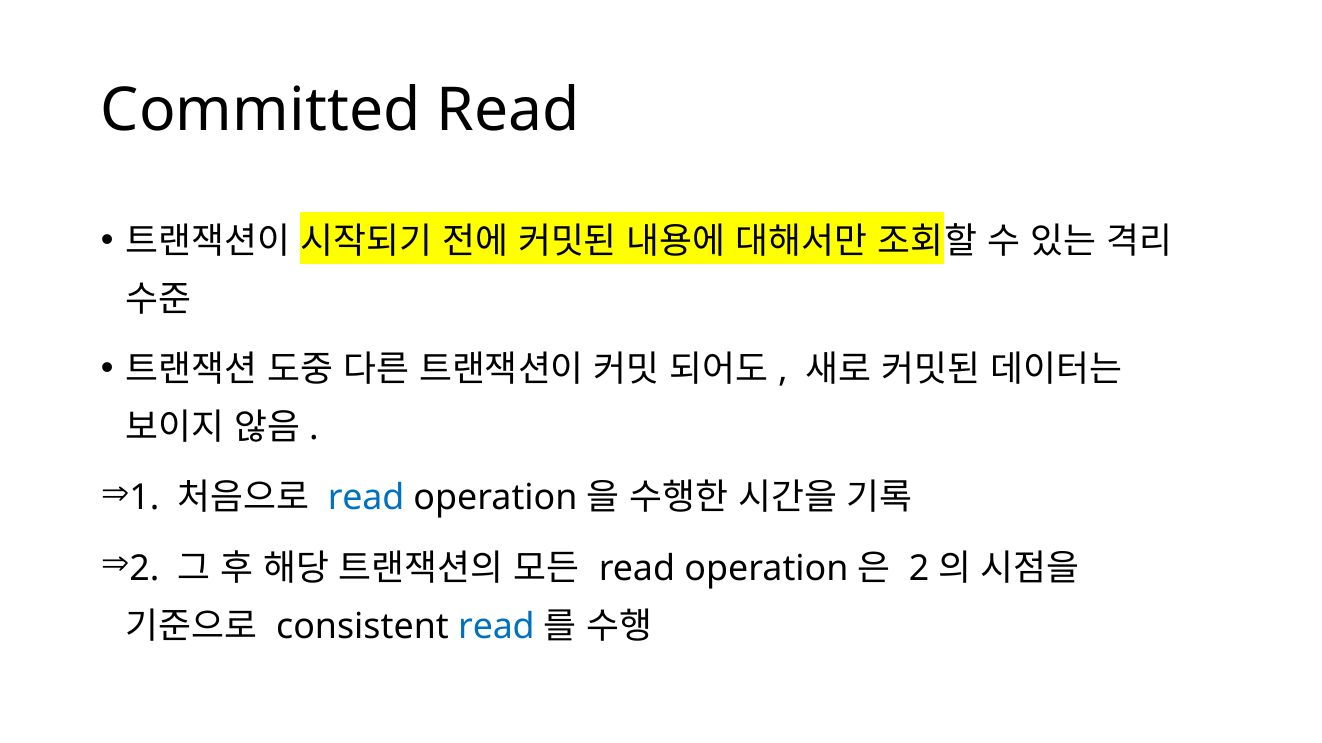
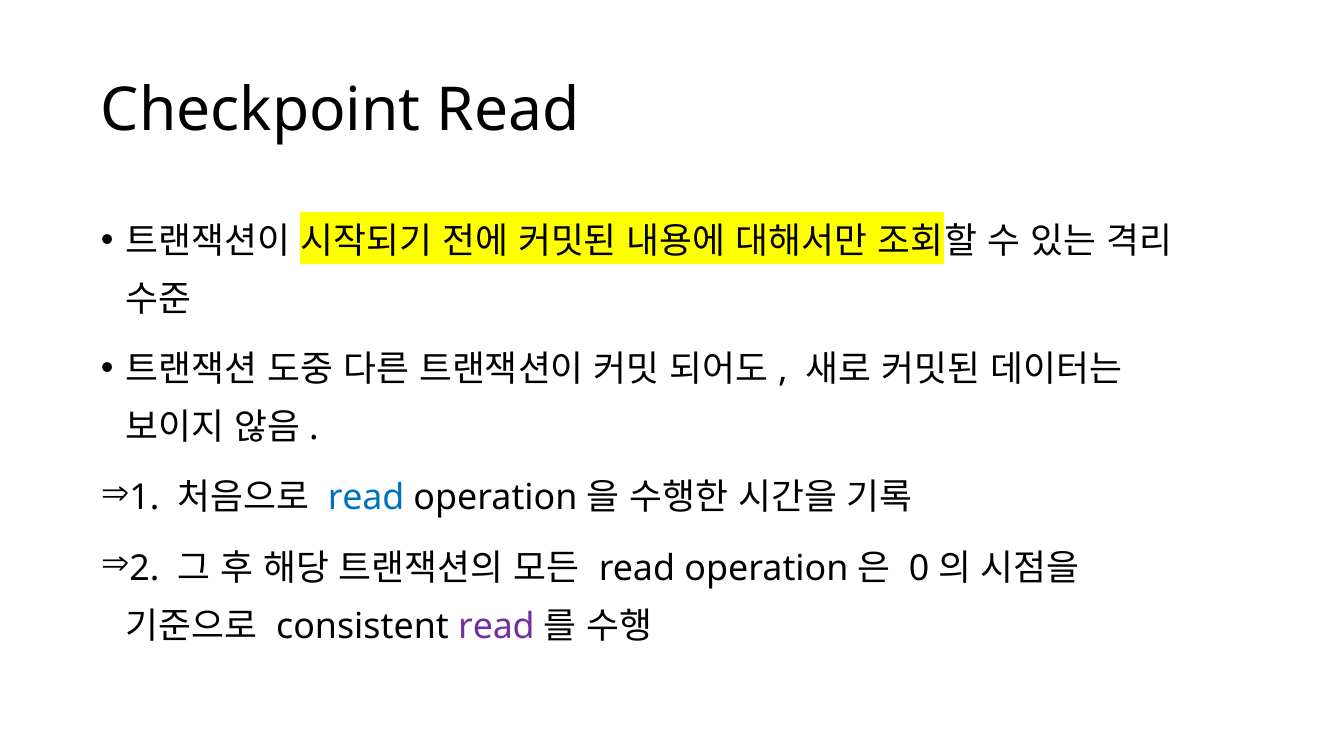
Committed: Committed -> Checkpoint
2 at (919, 569): 2 -> 0
read at (496, 627) colour: blue -> purple
